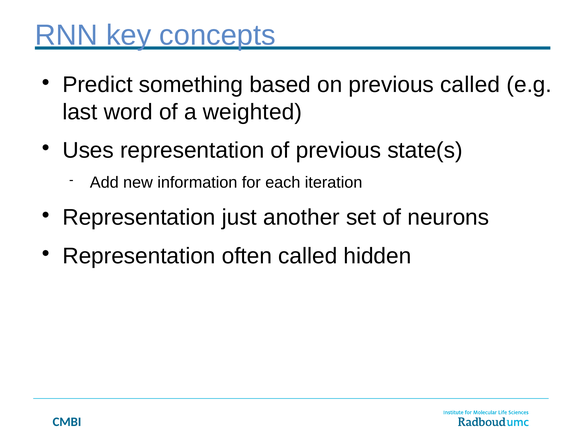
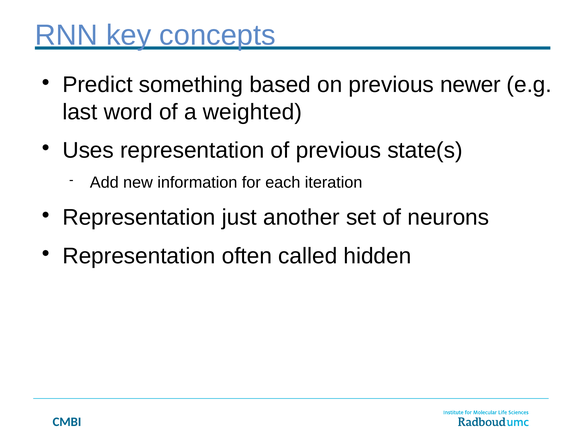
previous called: called -> newer
